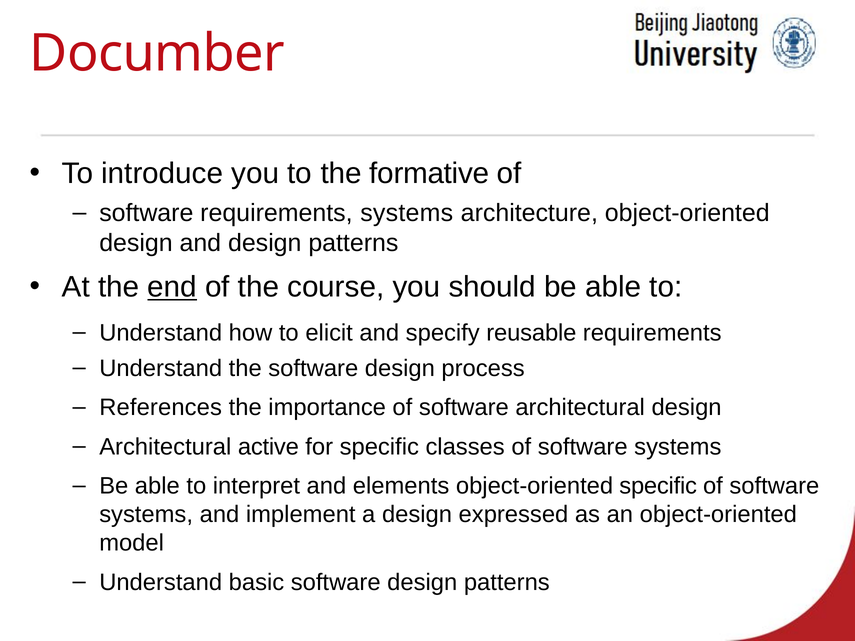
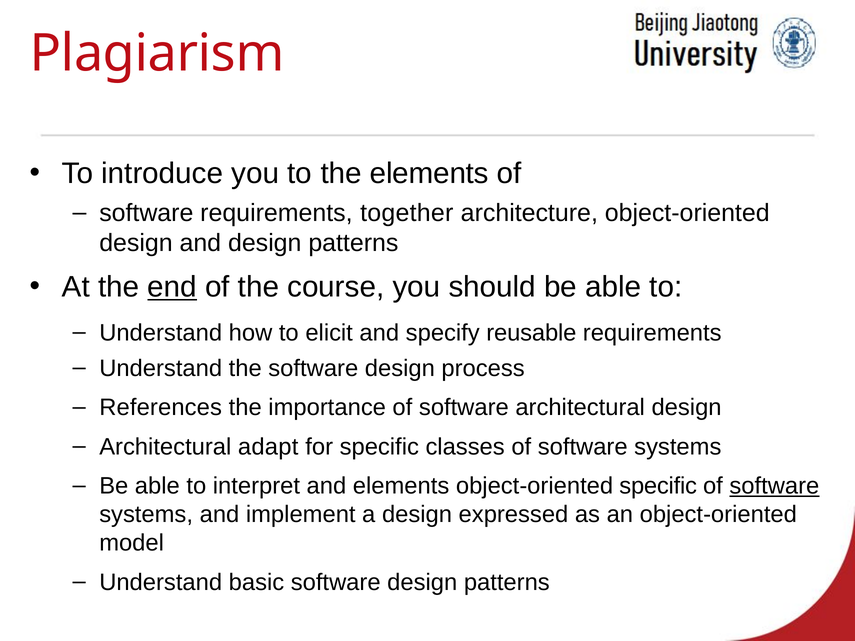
Documber: Documber -> Plagiarism
the formative: formative -> elements
requirements systems: systems -> together
active: active -> adapt
software at (774, 486) underline: none -> present
